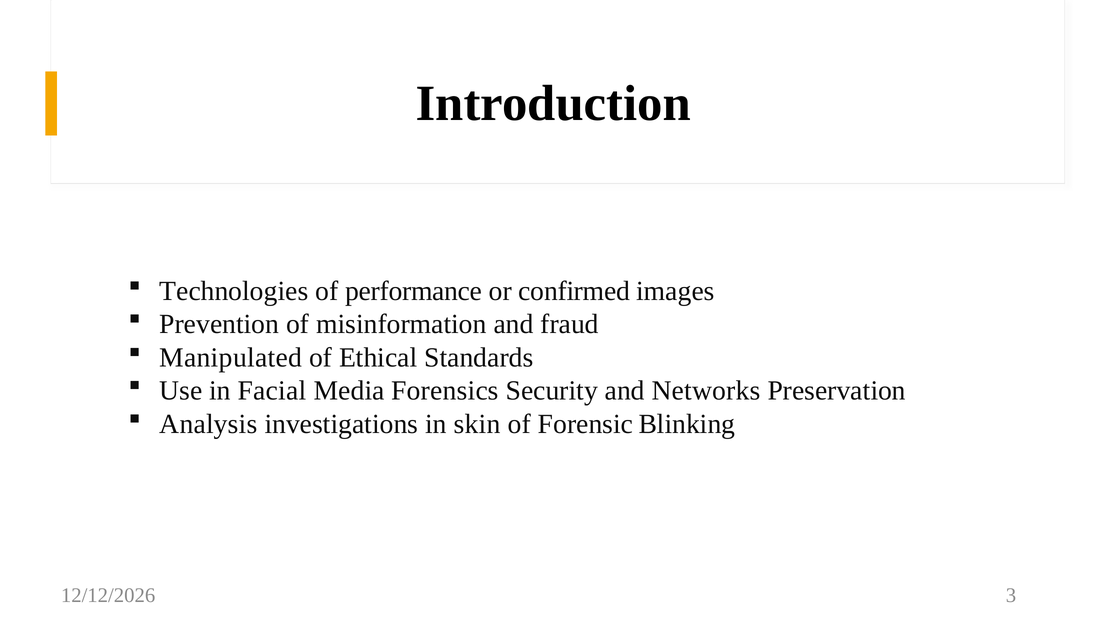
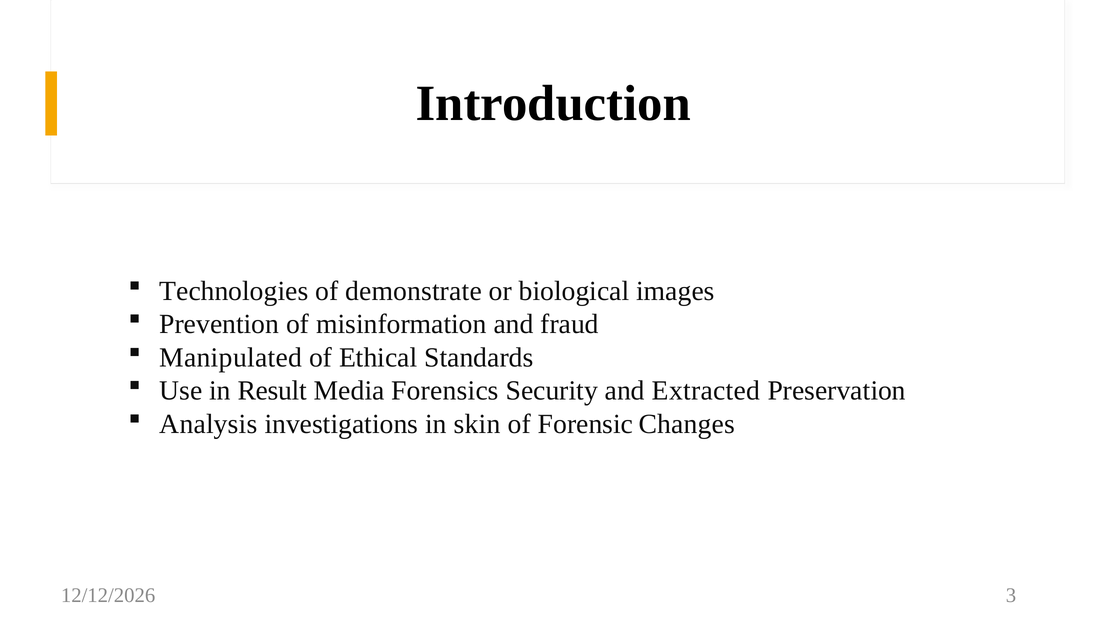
performance: performance -> demonstrate
confirmed: confirmed -> biological
Facial: Facial -> Result
Networks: Networks -> Extracted
Blinking: Blinking -> Changes
